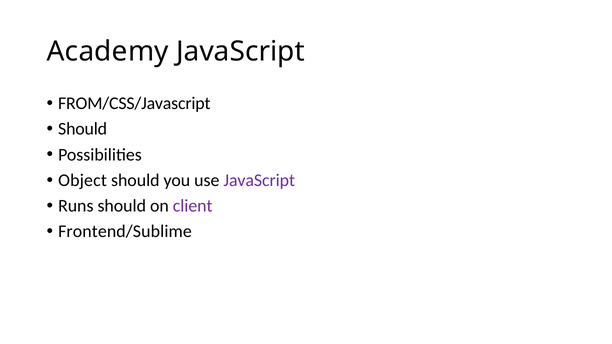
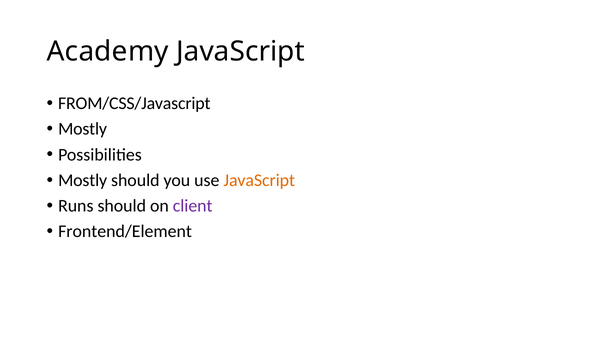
Should at (83, 129): Should -> Mostly
Object at (82, 180): Object -> Mostly
JavaScript at (259, 180) colour: purple -> orange
Frontend/Sublime: Frontend/Sublime -> Frontend/Element
